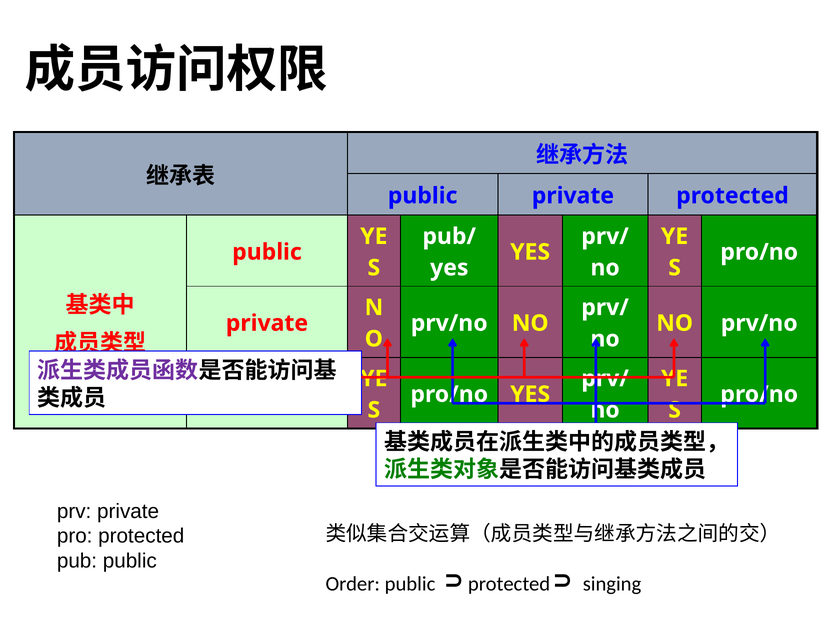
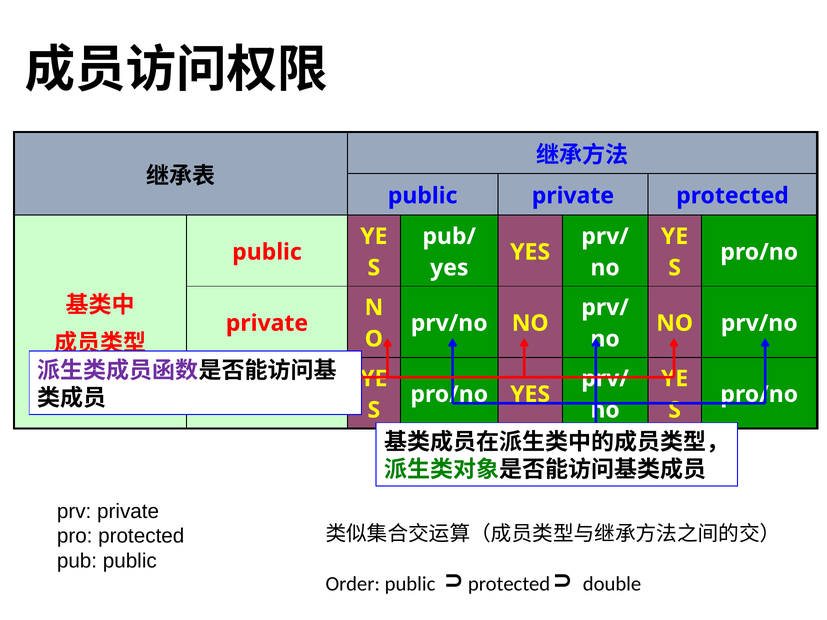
singing: singing -> double
